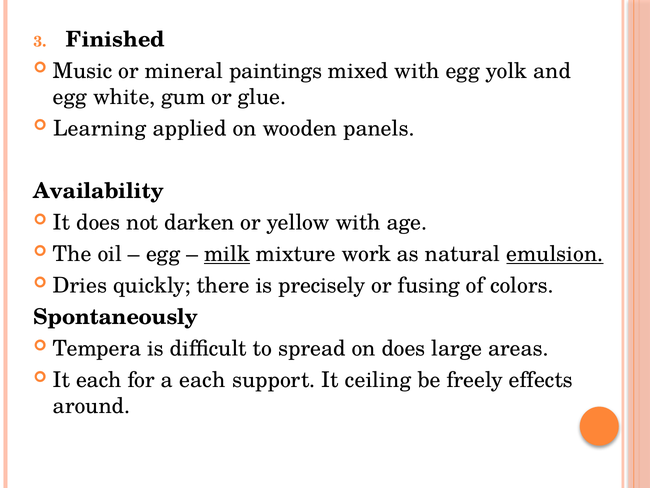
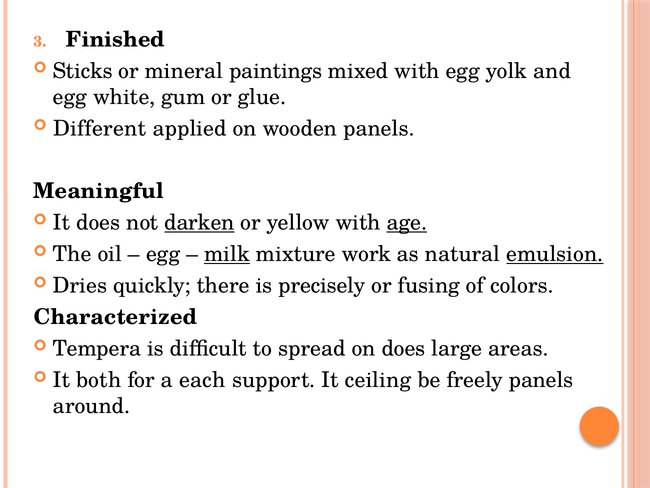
Music: Music -> Sticks
Learning: Learning -> Different
Availability: Availability -> Meaningful
darken underline: none -> present
age underline: none -> present
Spontaneously: Spontaneously -> Characterized
It each: each -> both
freely effects: effects -> panels
